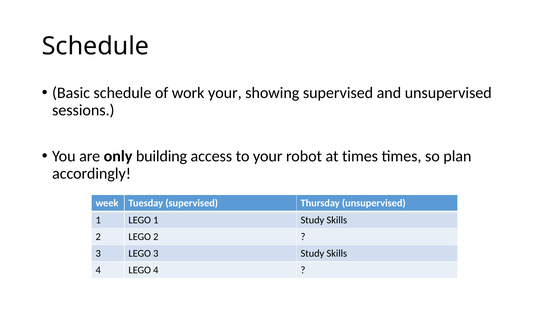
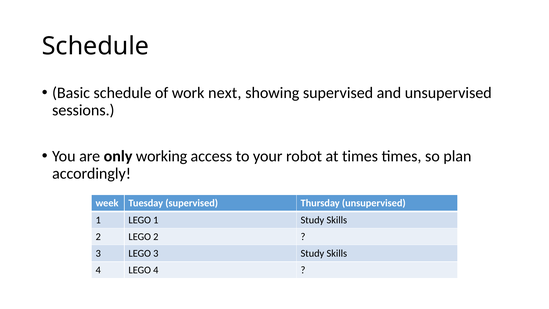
work your: your -> next
building: building -> working
